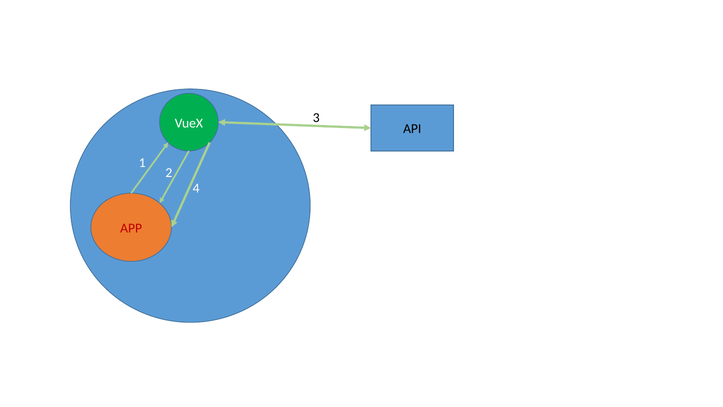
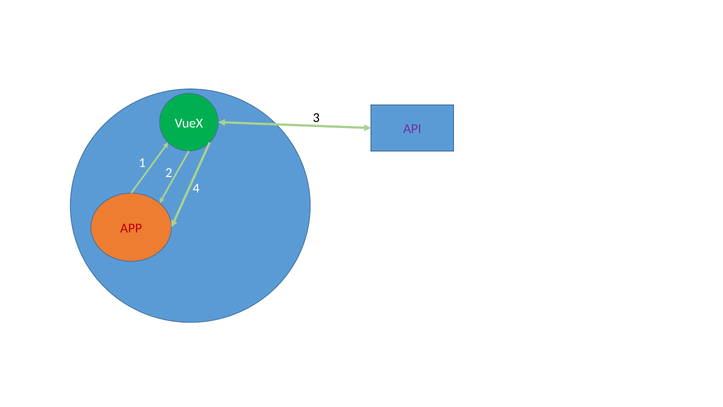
API colour: black -> purple
